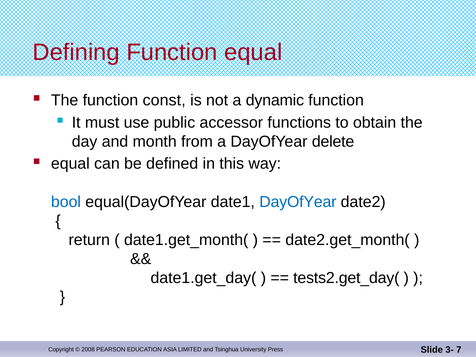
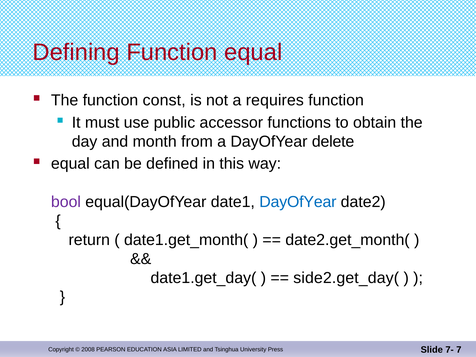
dynamic: dynamic -> requires
bool colour: blue -> purple
tests2.get_day(: tests2.get_day( -> side2.get_day(
3-: 3- -> 7-
